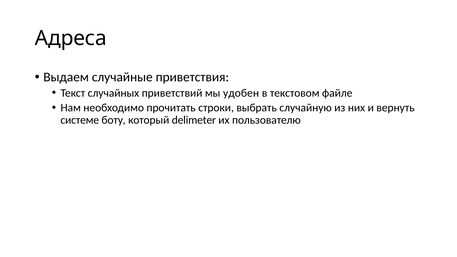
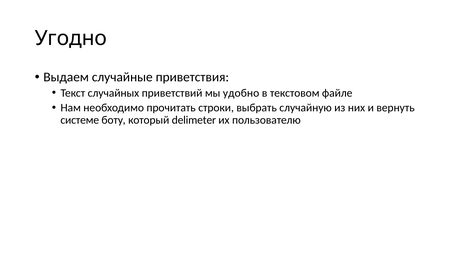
Адреса: Адреса -> Угодно
удобен: удобен -> удобно
